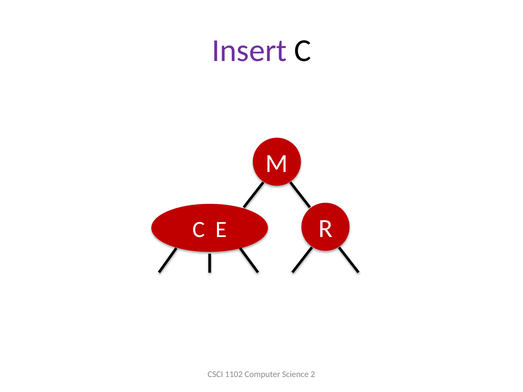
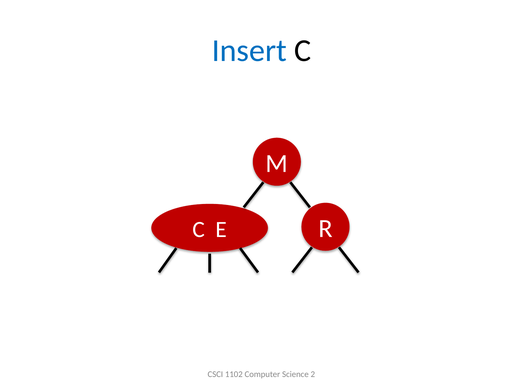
Insert colour: purple -> blue
